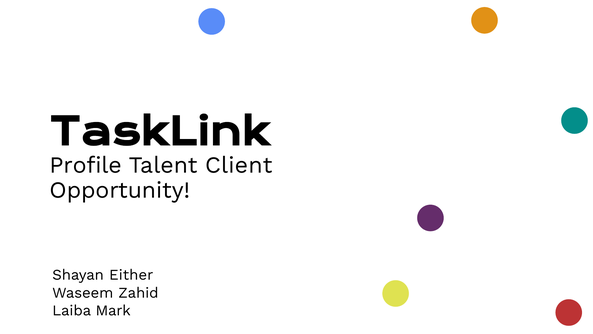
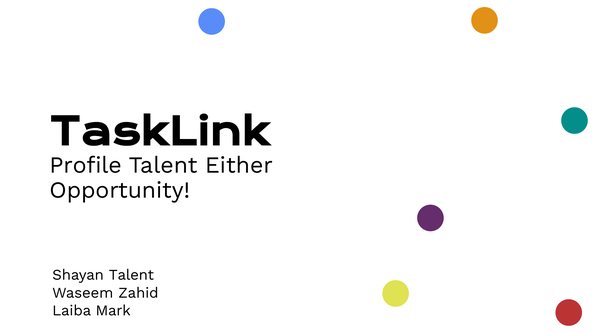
Client: Client -> Either
Shayan Either: Either -> Talent
